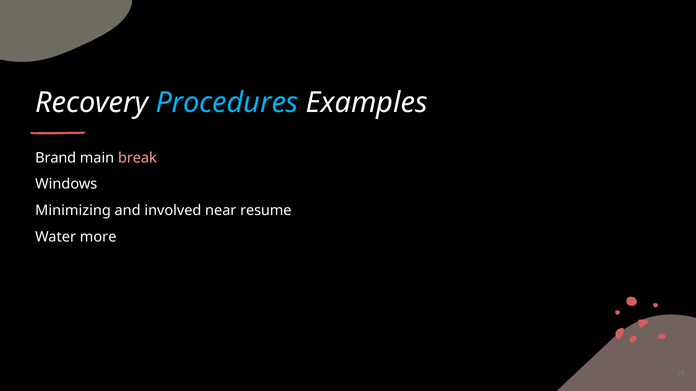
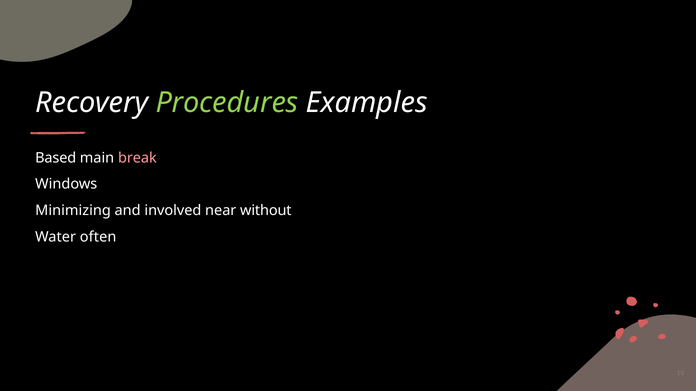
Procedures colour: light blue -> light green
Brand: Brand -> Based
resume: resume -> without
more: more -> often
